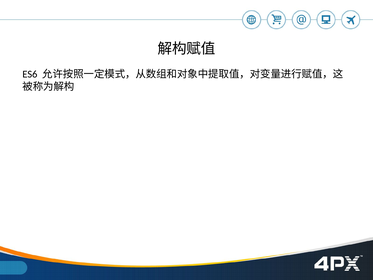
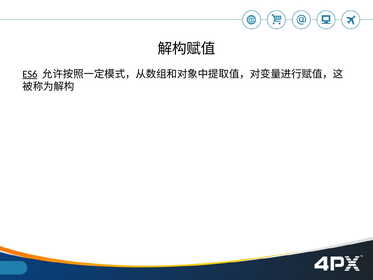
ES6 underline: none -> present
